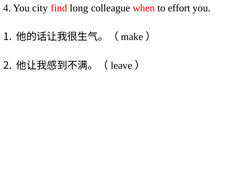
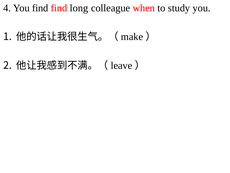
You city: city -> find
effort: effort -> study
